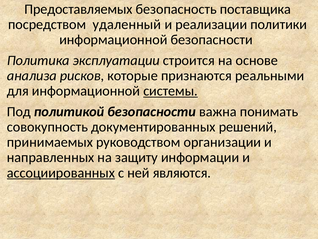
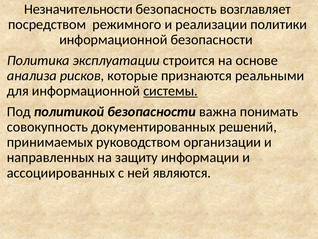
Предоставляемых: Предоставляемых -> Незначительности
поставщика: поставщика -> возглавляет
удаленный: удаленный -> режимного
ассоциированных underline: present -> none
